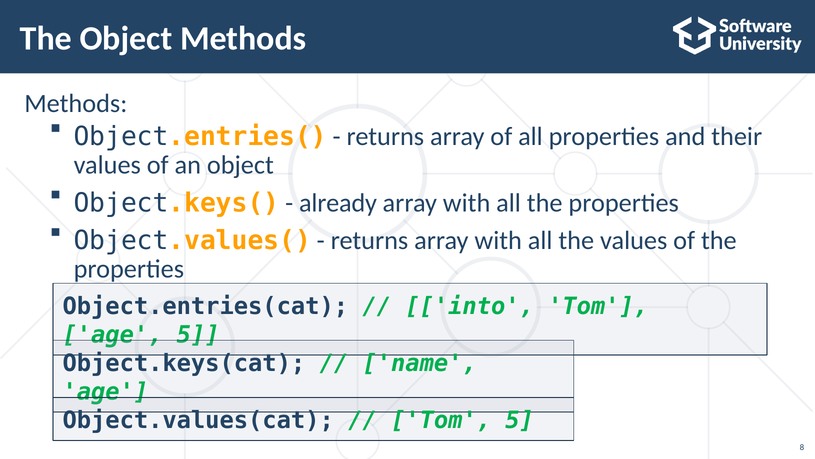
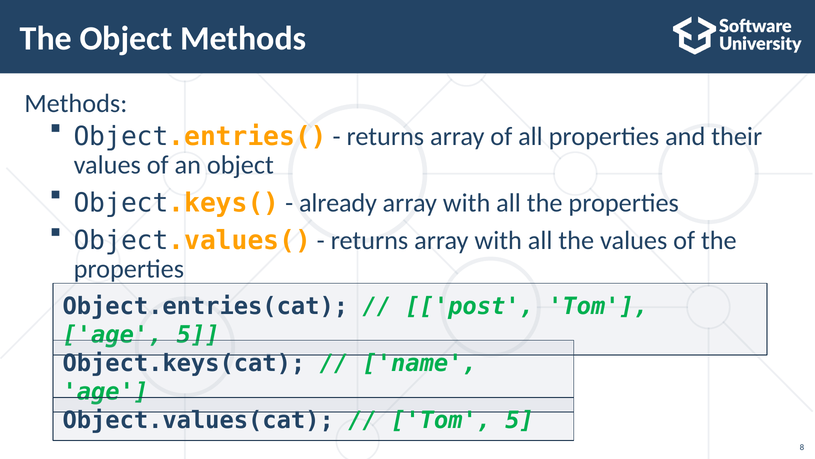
into: into -> post
